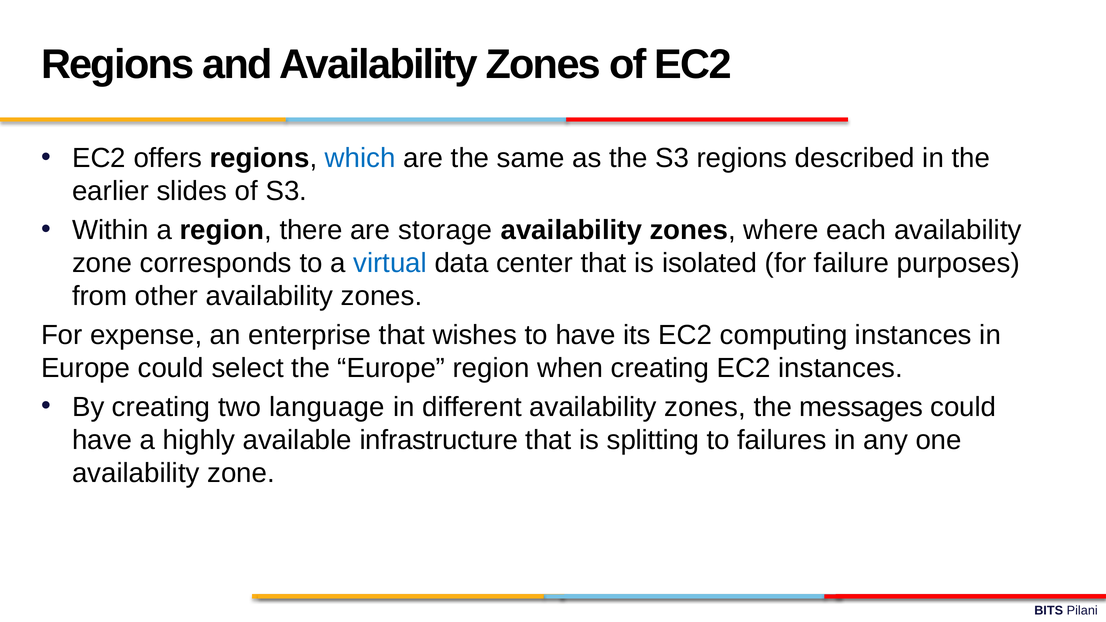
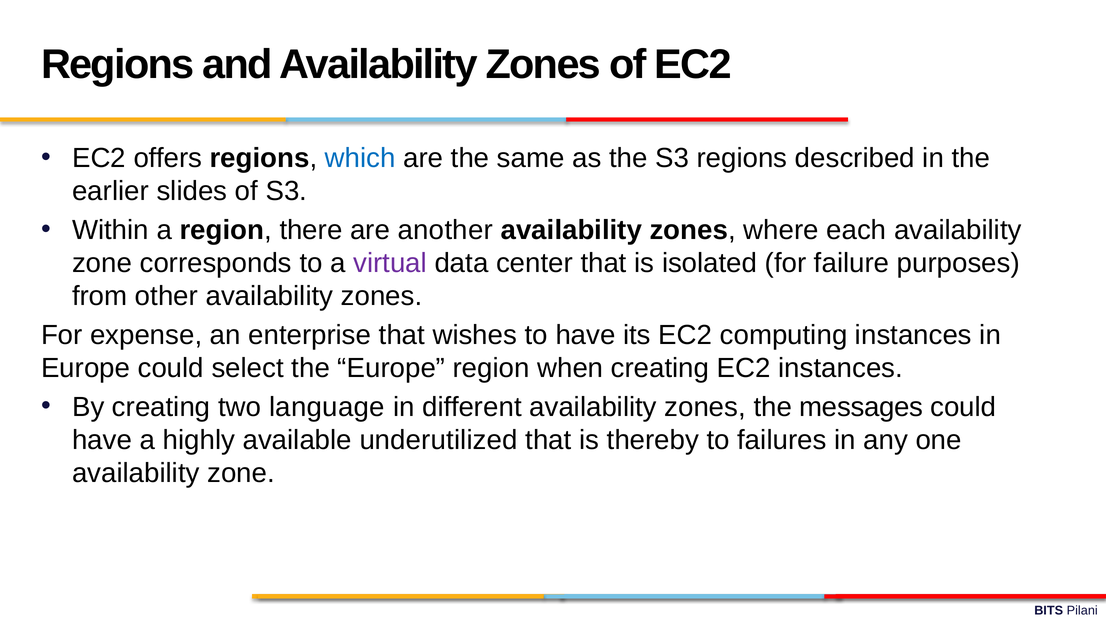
storage: storage -> another
virtual colour: blue -> purple
infrastructure: infrastructure -> underutilized
splitting: splitting -> thereby
